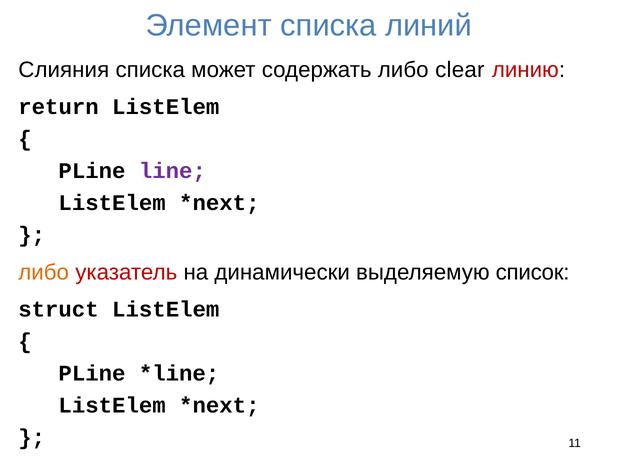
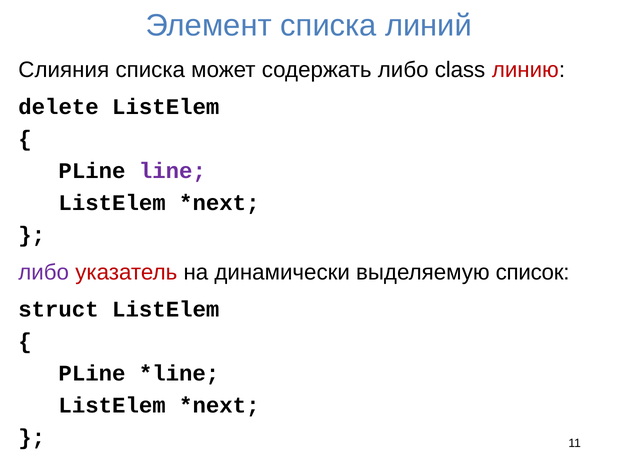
clear: clear -> class
return: return -> delete
либо at (44, 272) colour: orange -> purple
